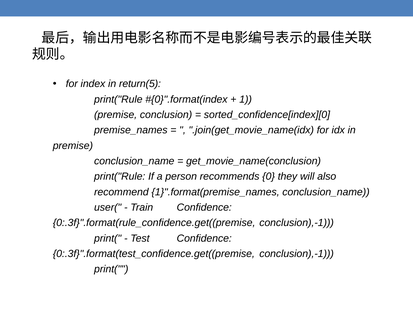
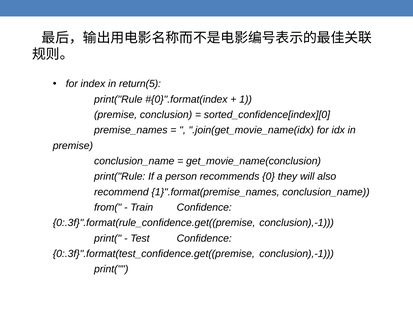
user(: user( -> from(
